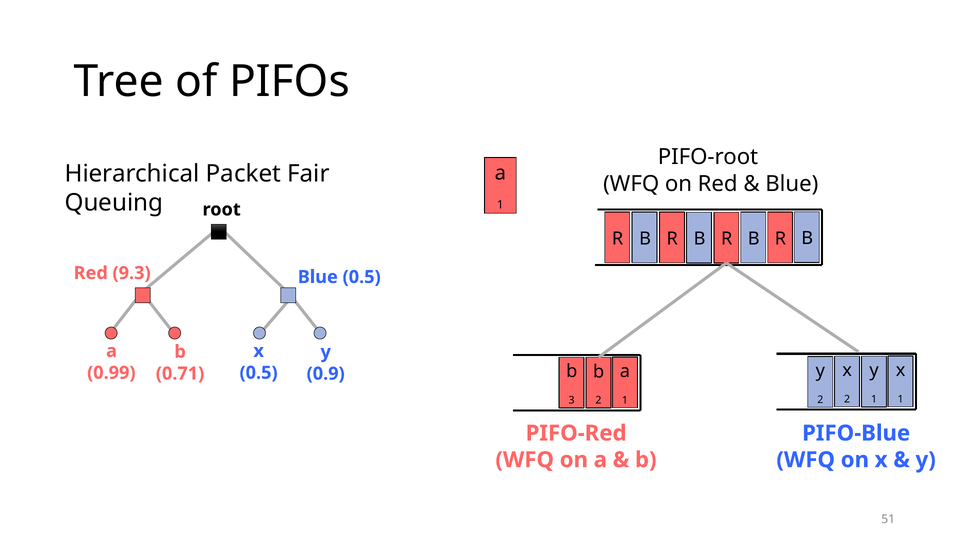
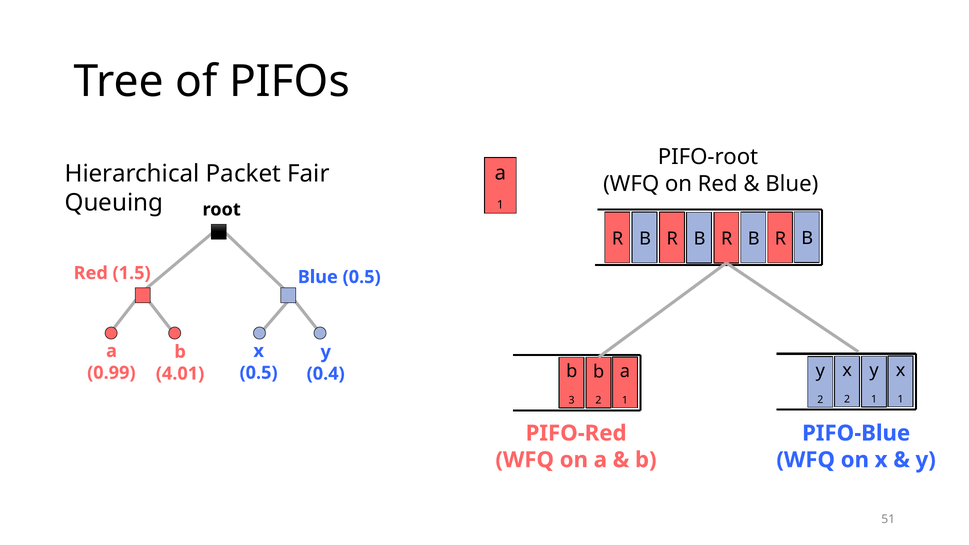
9.3: 9.3 -> 1.5
0.71: 0.71 -> 4.01
0.9: 0.9 -> 0.4
